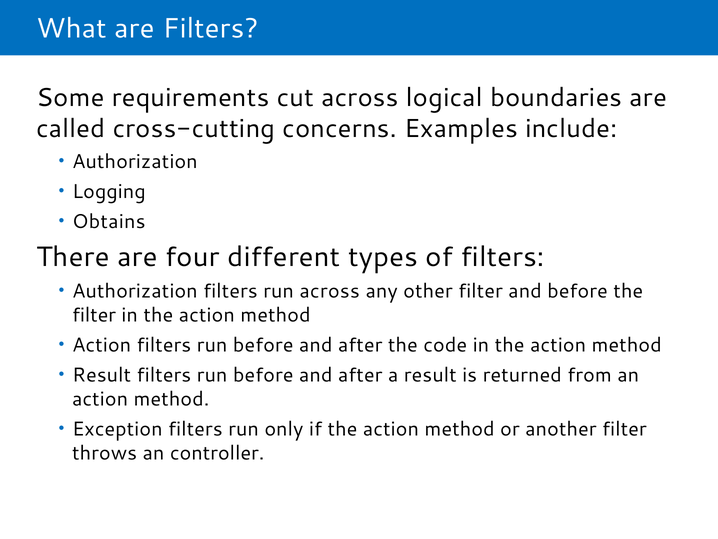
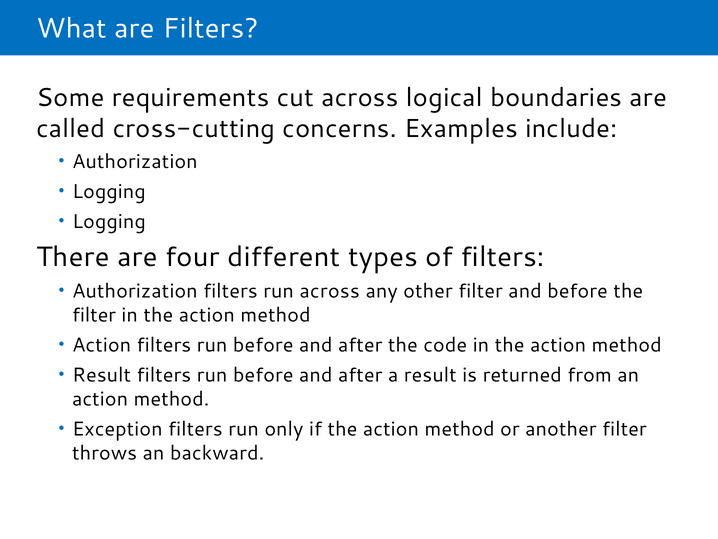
Obtains at (109, 222): Obtains -> Logging
controller: controller -> backward
